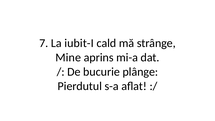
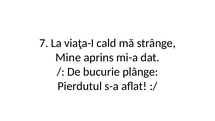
iubit-I: iubit-I -> viaţa-I
